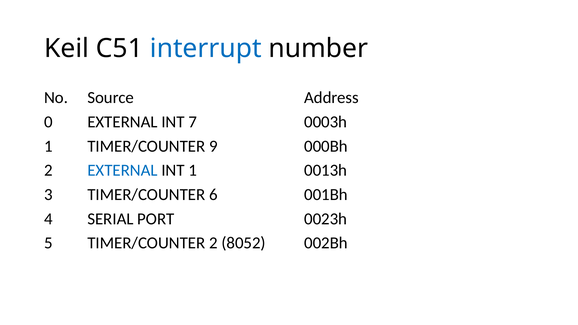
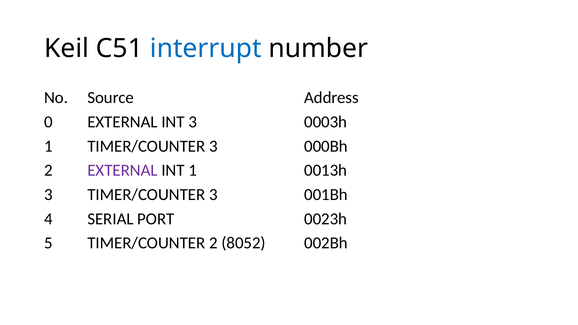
INT 7: 7 -> 3
1 TIMER/COUNTER 9: 9 -> 3
EXTERNAL at (122, 170) colour: blue -> purple
3 TIMER/COUNTER 6: 6 -> 3
